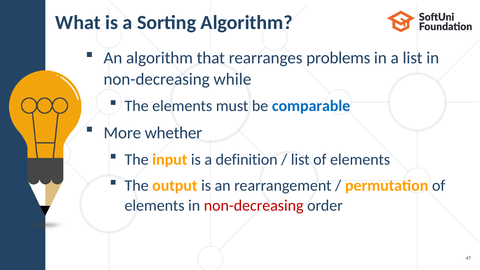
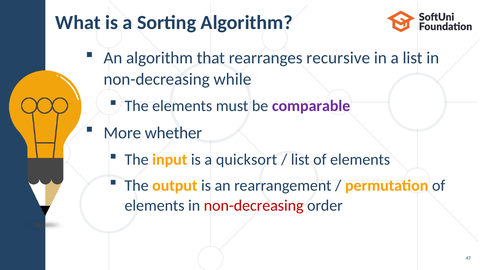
problems: problems -> recursive
comparable colour: blue -> purple
definition: definition -> quicksort
